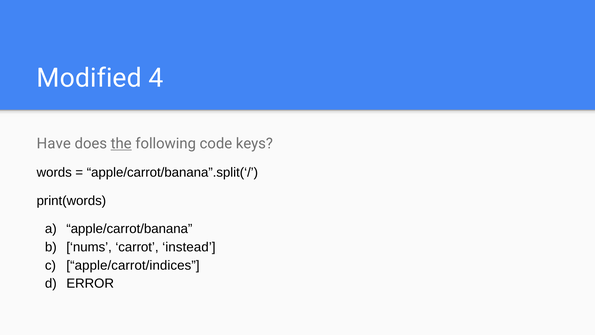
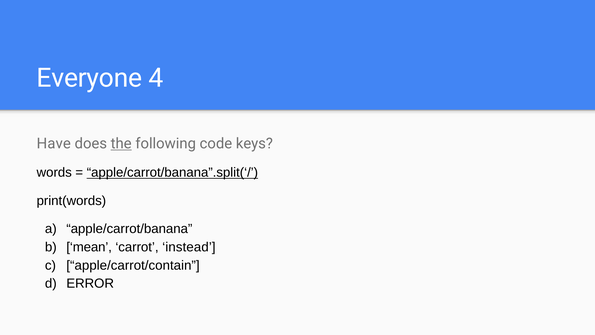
Modified: Modified -> Everyone
apple/carrot/banana”.split(‘/ underline: none -> present
nums: nums -> mean
apple/carrot/indices: apple/carrot/indices -> apple/carrot/contain
